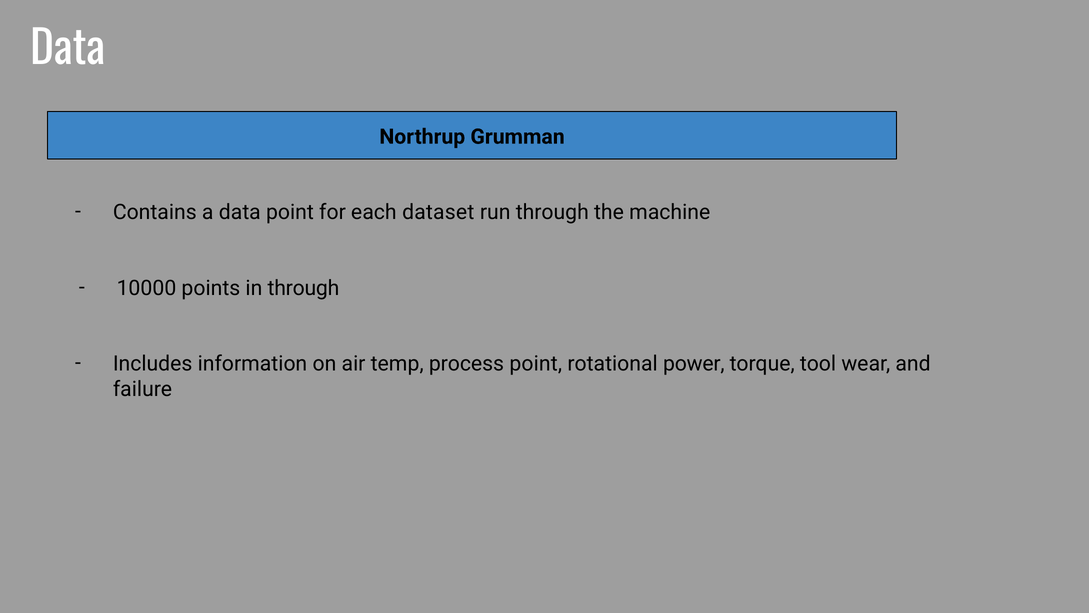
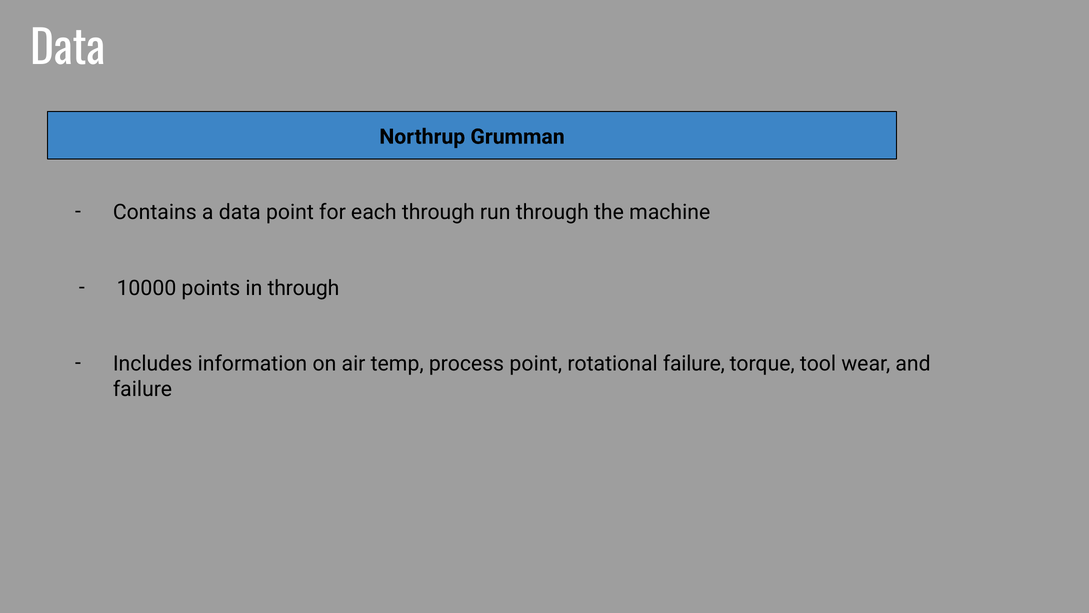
each dataset: dataset -> through
rotational power: power -> failure
